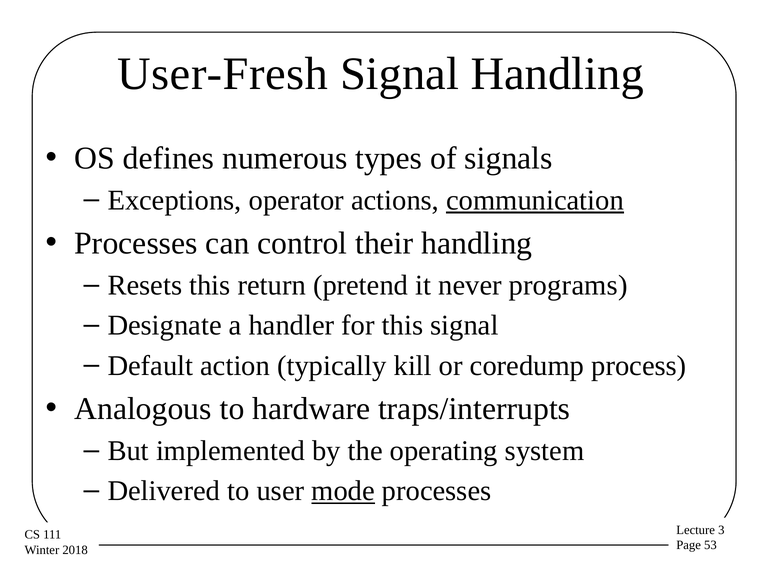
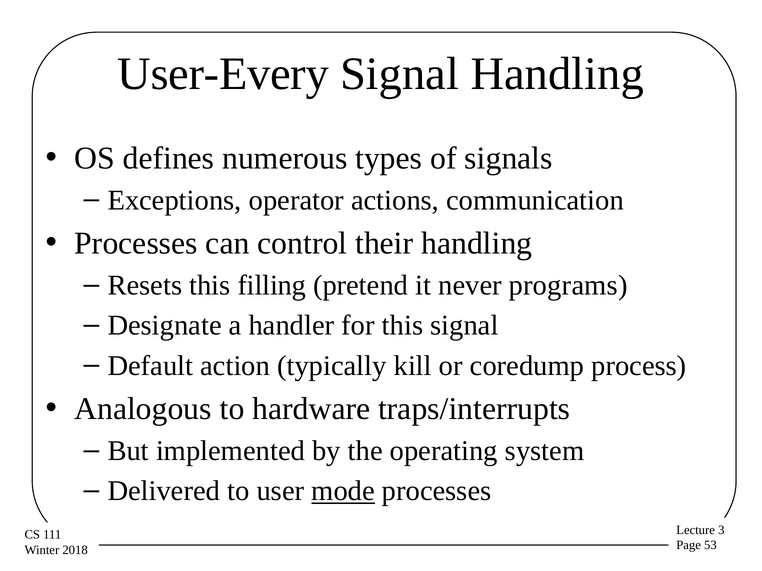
User-Fresh: User-Fresh -> User-Every
communication underline: present -> none
return: return -> filling
